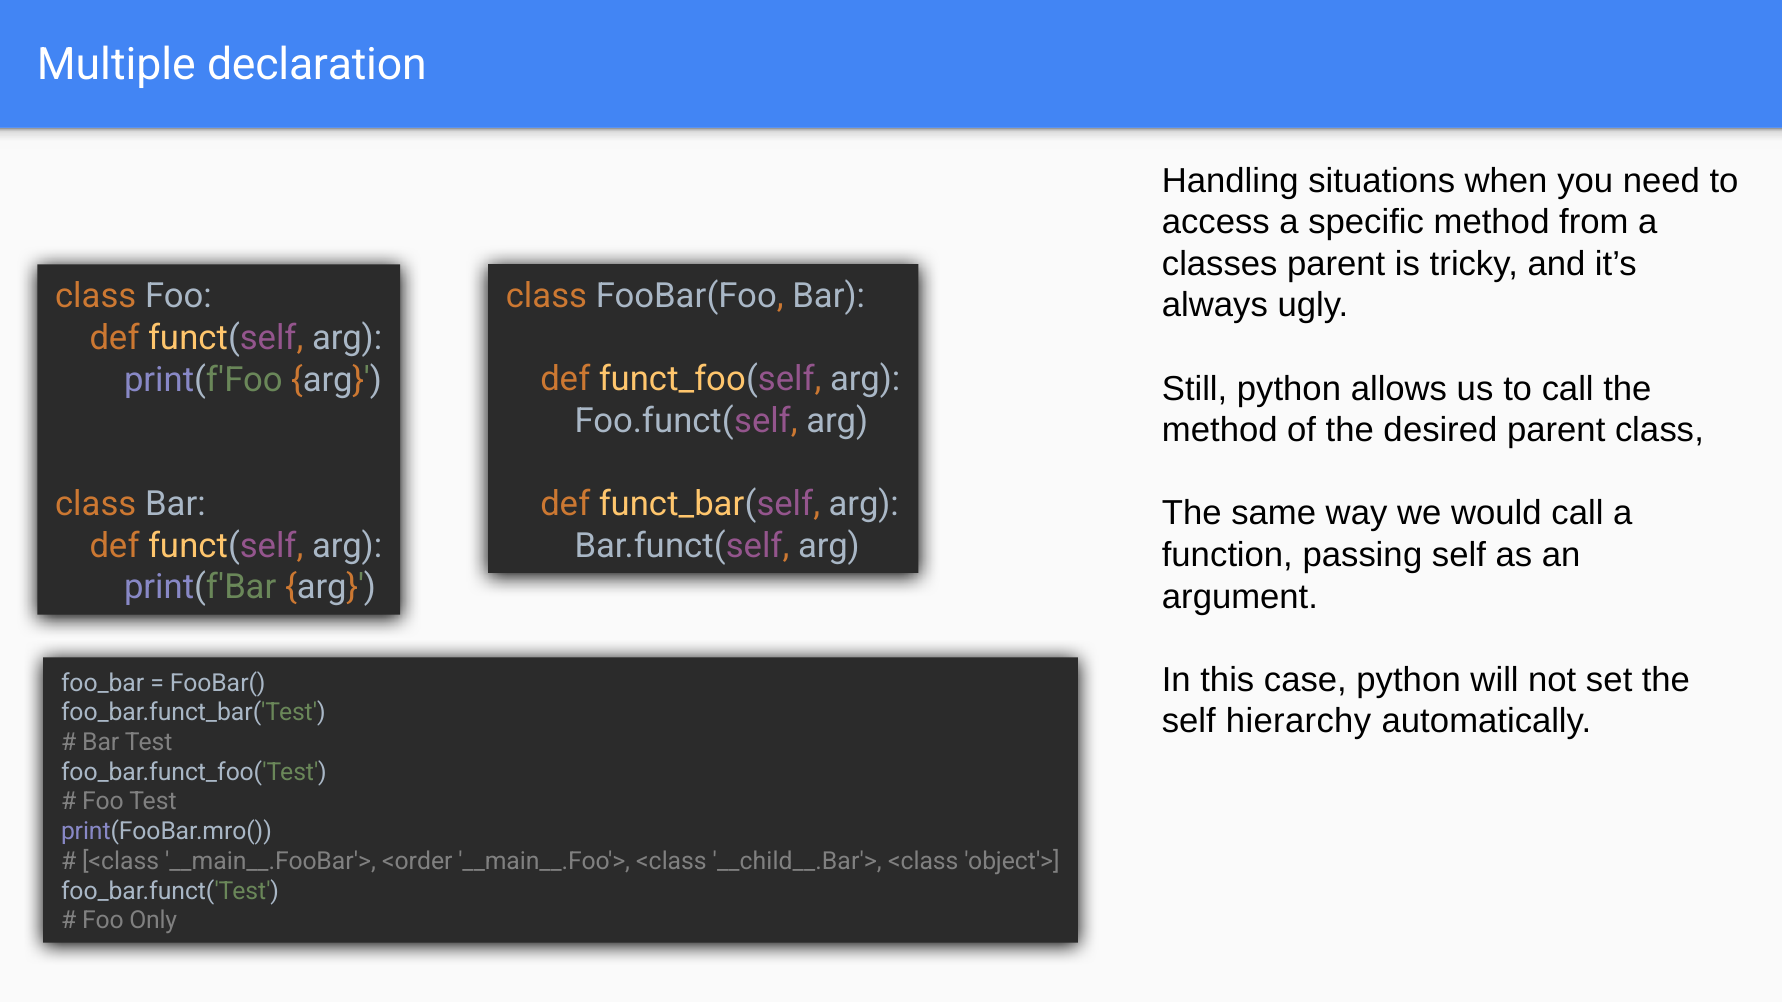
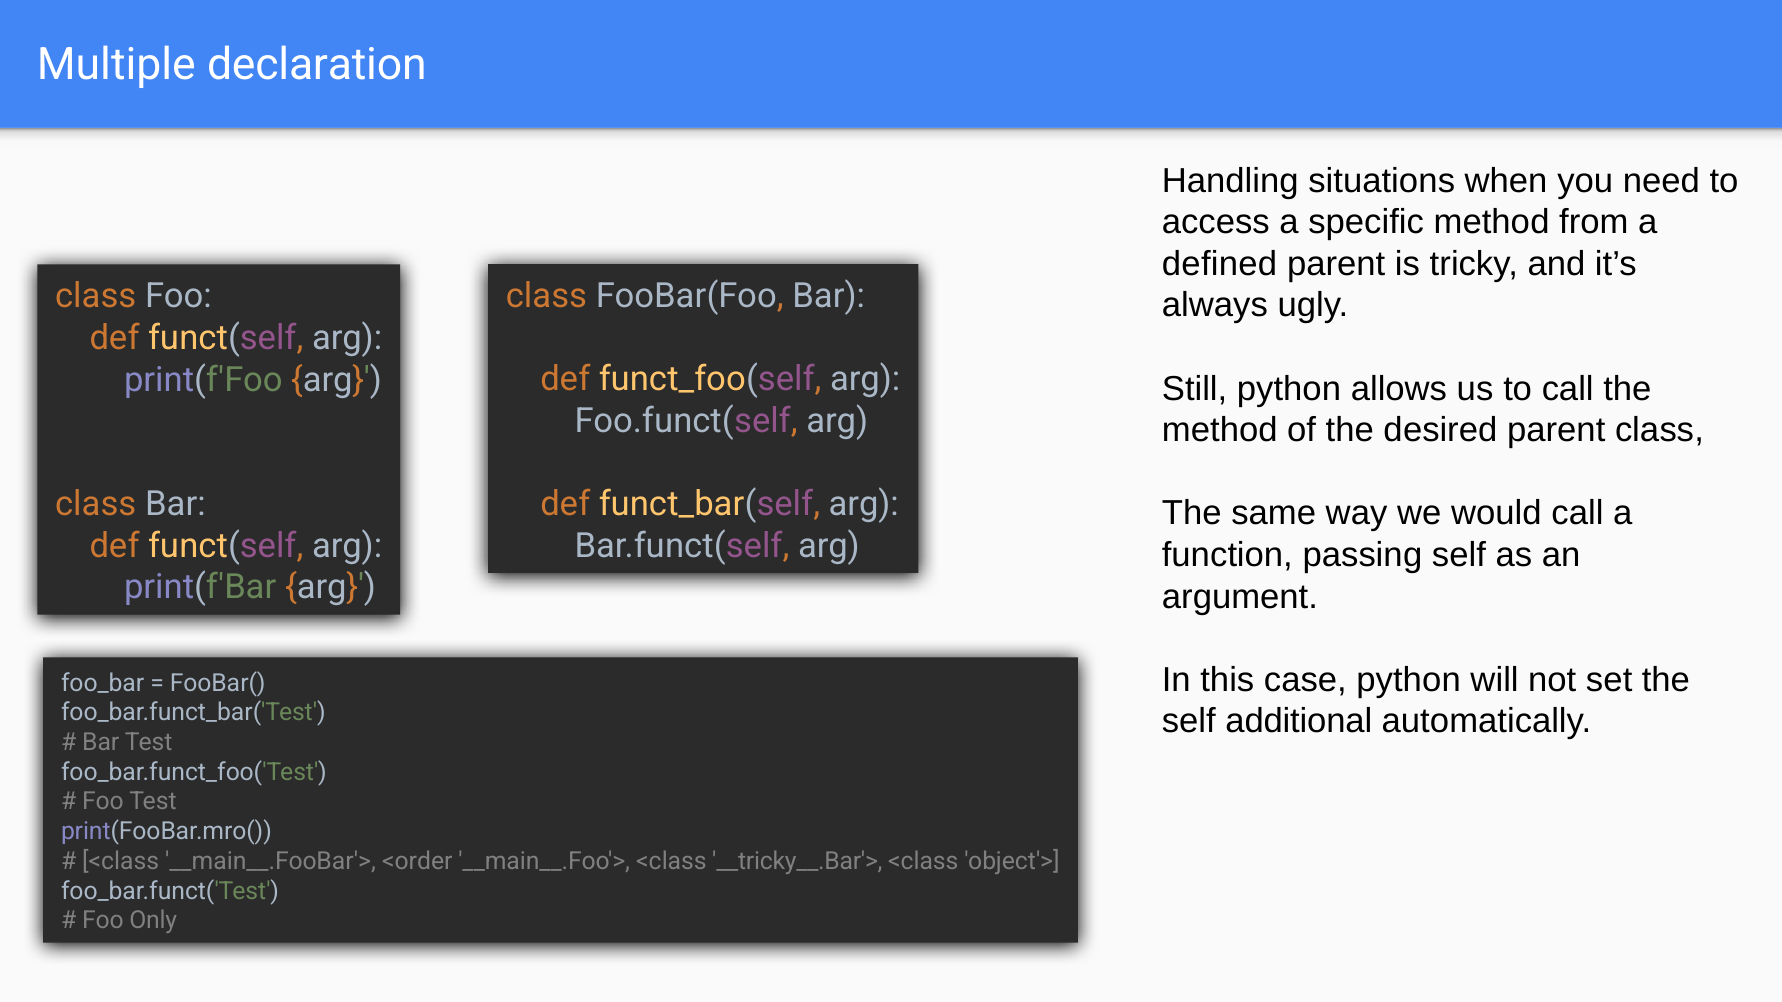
classes: classes -> defined
hierarchy: hierarchy -> additional
__child__.Bar'>: __child__.Bar'> -> __tricky__.Bar'>
